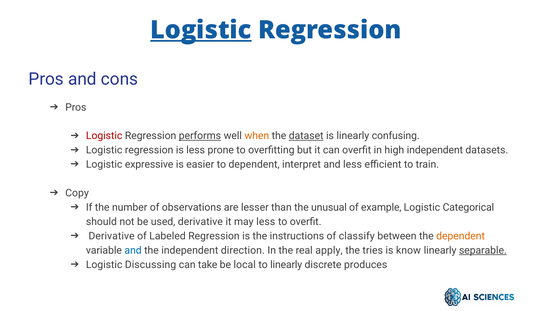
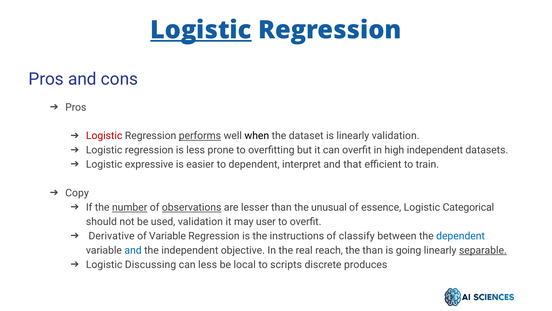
when colour: orange -> black
dataset underline: present -> none
linearly confusing: confusing -> validation
and less: less -> that
number underline: none -> present
observations underline: none -> present
example: example -> essence
used derivative: derivative -> validation
may less: less -> user
of Labeled: Labeled -> Variable
dependent at (461, 236) colour: orange -> blue
direction: direction -> objective
apply: apply -> reach
the tries: tries -> than
know: know -> going
can take: take -> less
to linearly: linearly -> scripts
